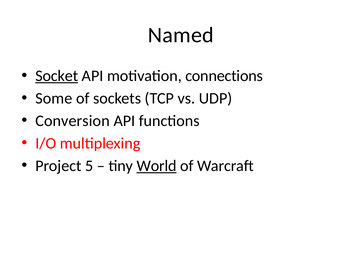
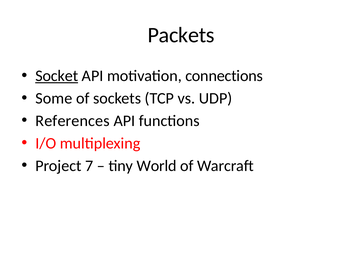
Named: Named -> Packets
Conversion: Conversion -> References
5: 5 -> 7
World underline: present -> none
